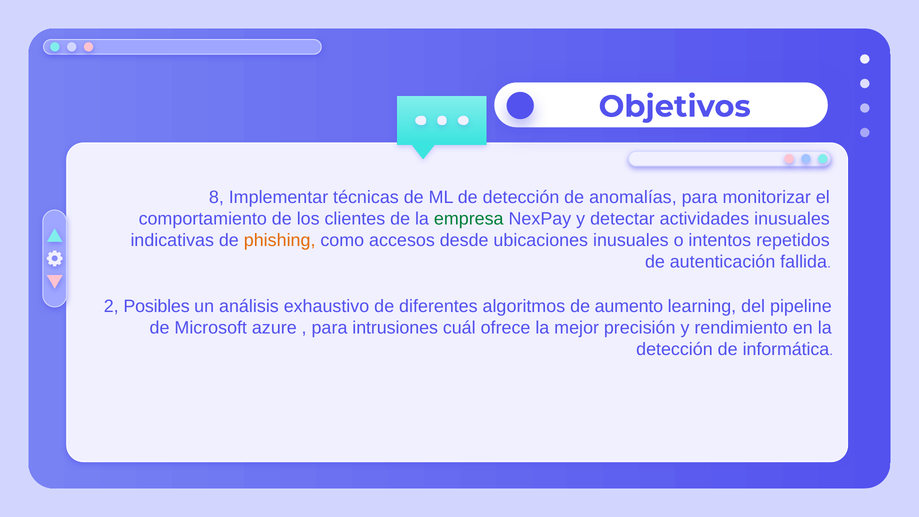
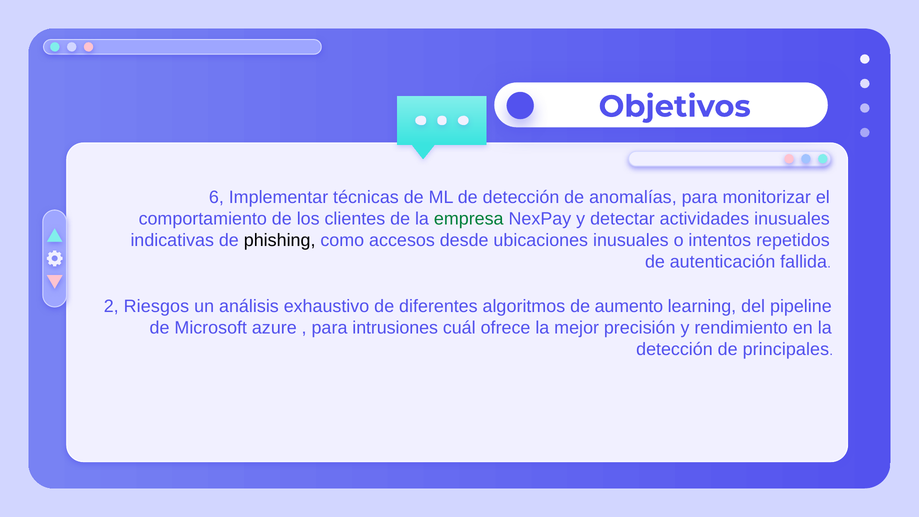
8: 8 -> 6
phishing colour: orange -> black
Posibles: Posibles -> Riesgos
informática: informática -> principales
